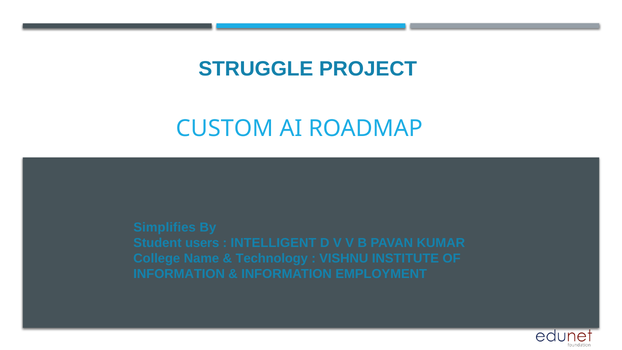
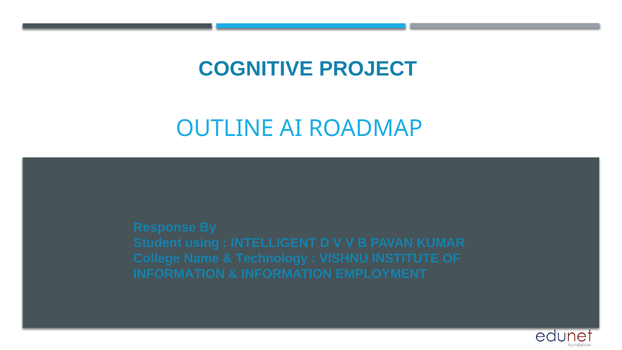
STRUGGLE: STRUGGLE -> COGNITIVE
CUSTOM: CUSTOM -> OUTLINE
Simplifies: Simplifies -> Response
users: users -> using
